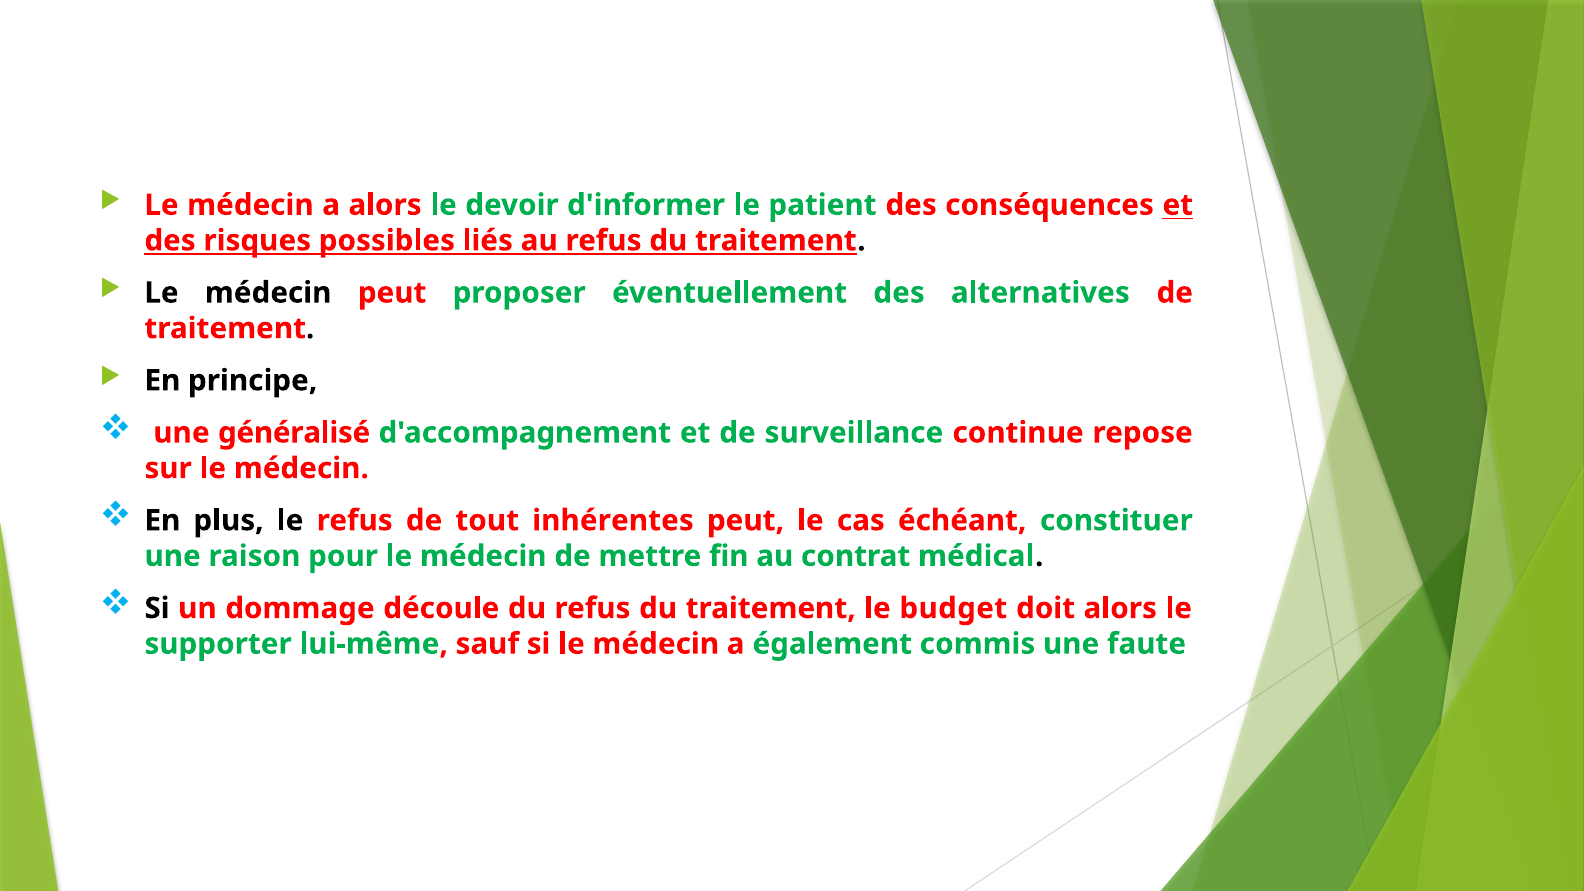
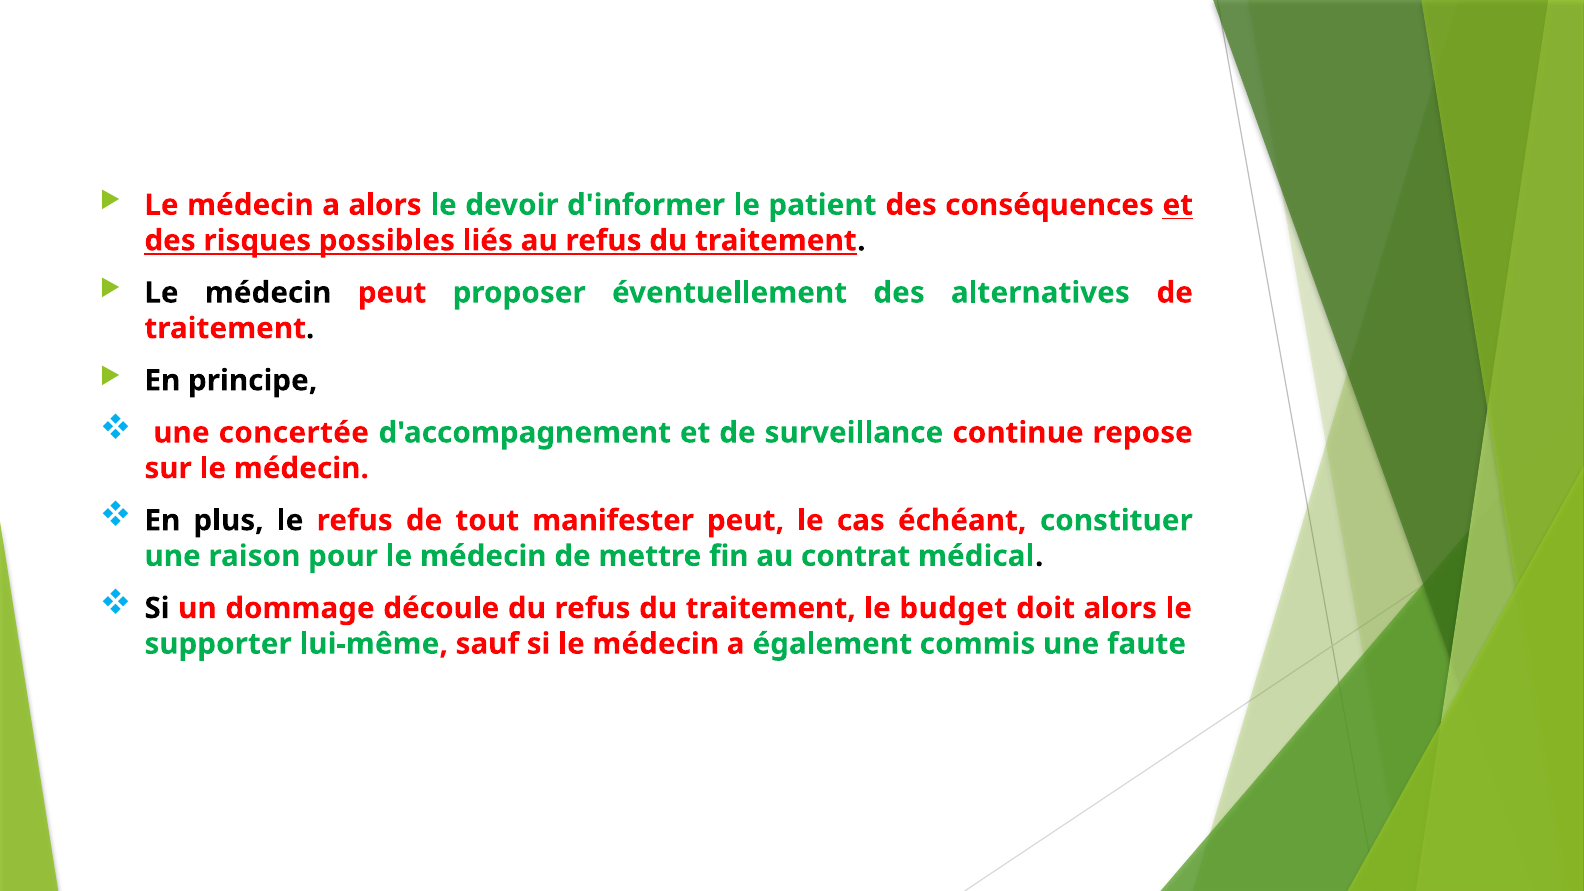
généralisé: généralisé -> concertée
inhérentes: inhérentes -> manifester
